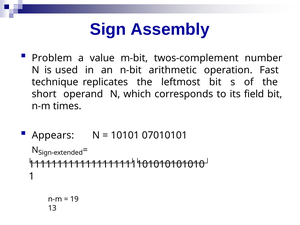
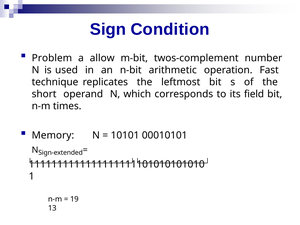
Assembly: Assembly -> Condition
value: value -> allow
Appears: Appears -> Memory
07010101: 07010101 -> 00010101
